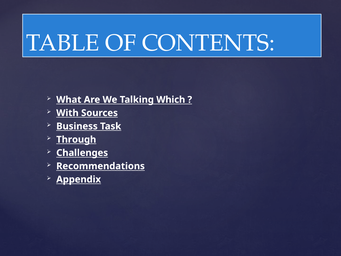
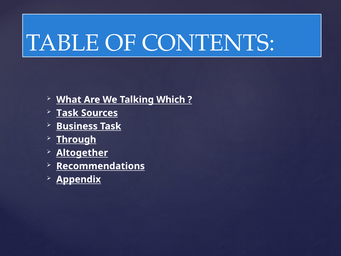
With at (67, 113): With -> Task
Challenges: Challenges -> Altogether
